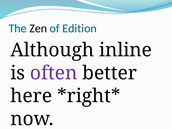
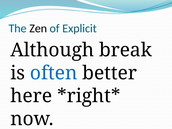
Edition: Edition -> Explicit
inline: inline -> break
often colour: purple -> blue
